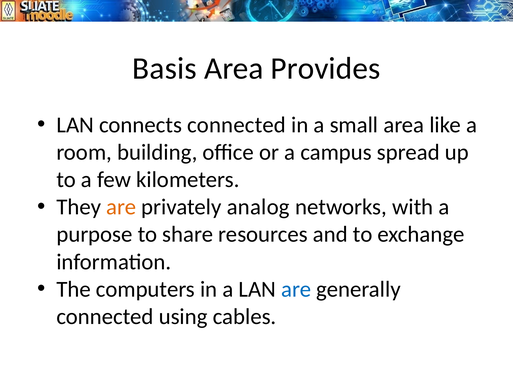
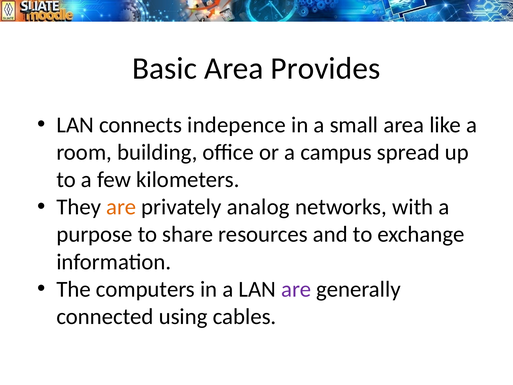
Basis: Basis -> Basic
connects connected: connected -> indepence
are at (296, 289) colour: blue -> purple
